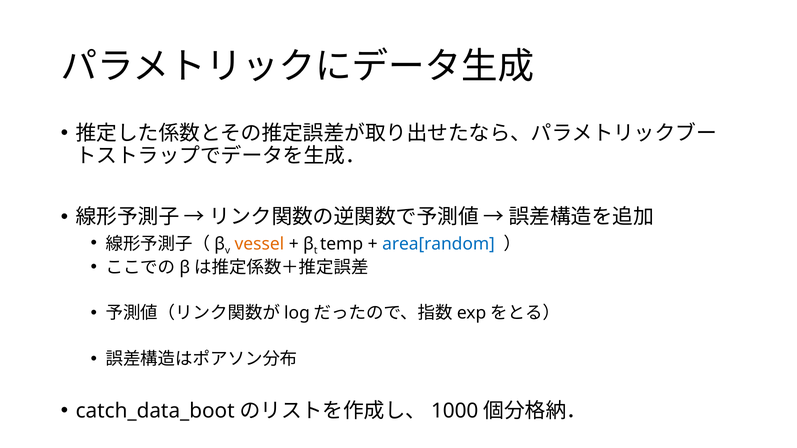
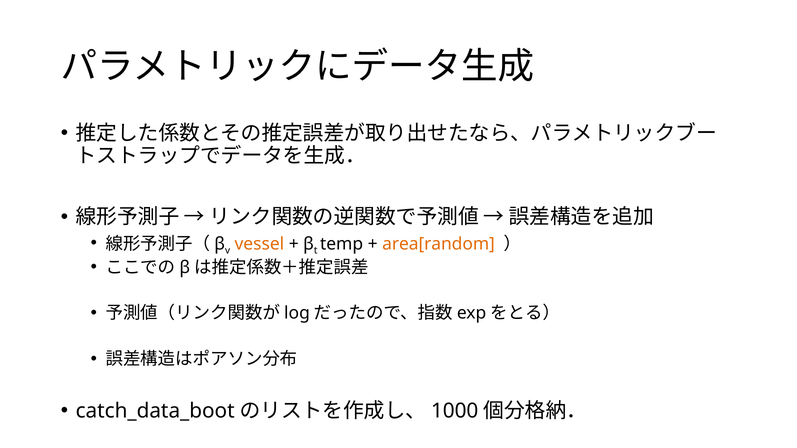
area[random colour: blue -> orange
